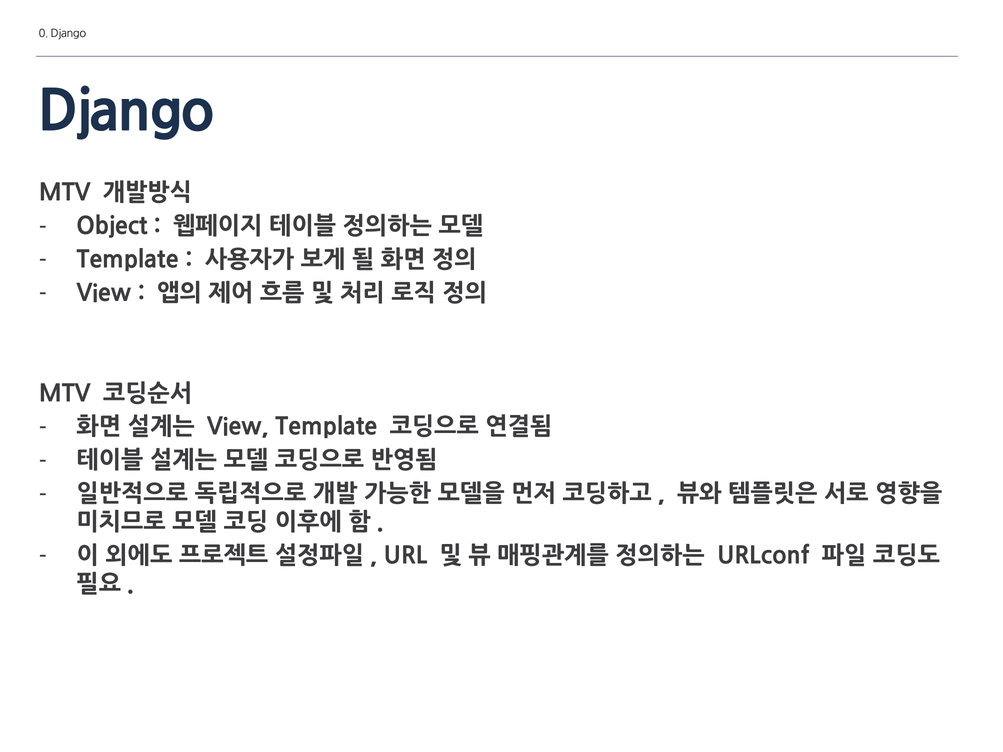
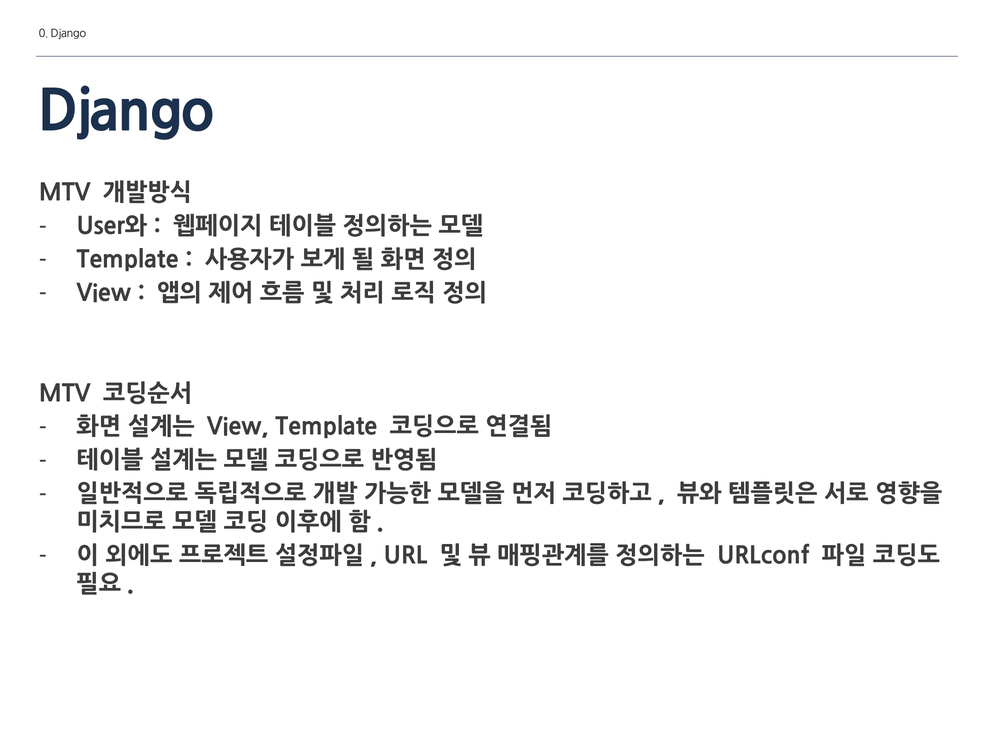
Object: Object -> User와
